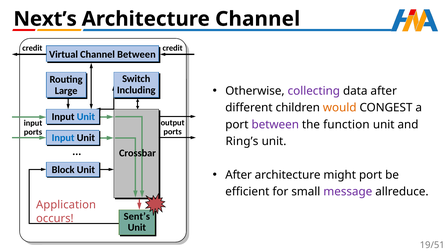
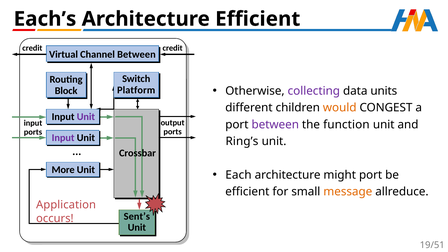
Next’s: Next’s -> Each’s
Architecture Channel: Channel -> Efficient
data after: after -> units
Including: Including -> Platform
Large: Large -> Block
Unit at (86, 117) colour: blue -> purple
Input at (63, 138) colour: blue -> purple
Block: Block -> More
After at (239, 175): After -> Each
message colour: purple -> orange
